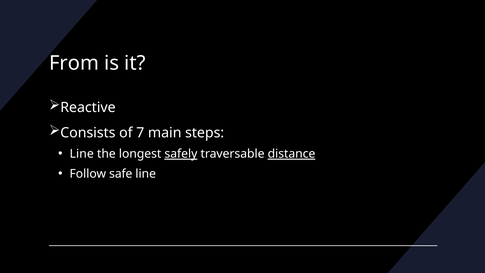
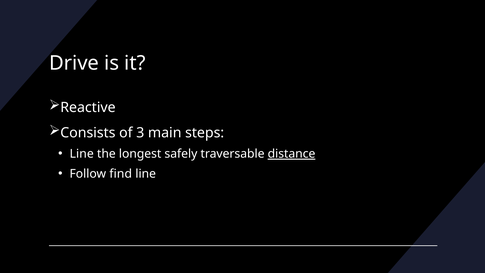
From: From -> Drive
7: 7 -> 3
safely underline: present -> none
safe: safe -> find
